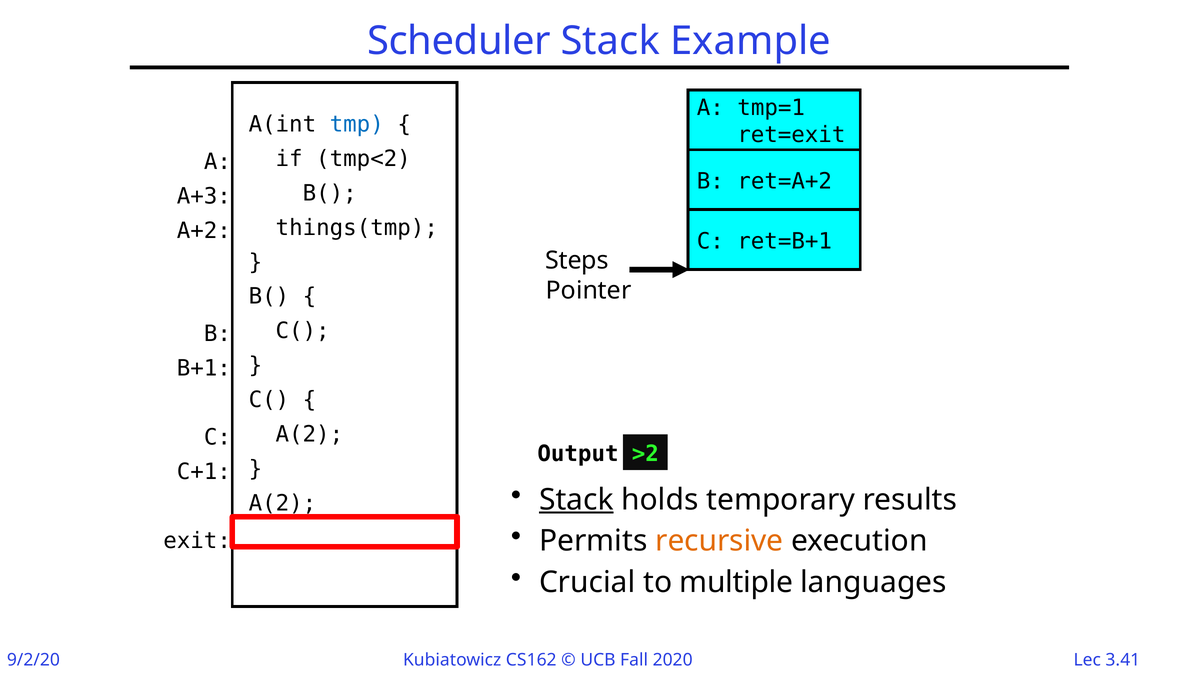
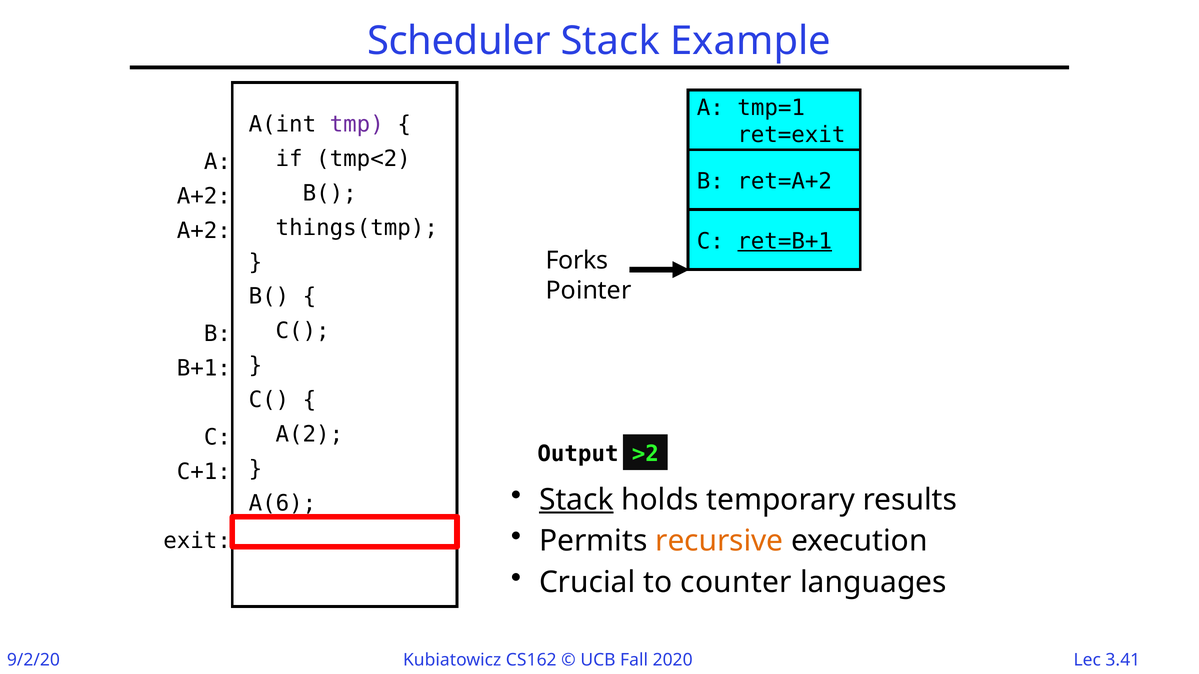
tmp colour: blue -> purple
A+3 at (204, 196): A+3 -> A+2
ret=B+1 underline: none -> present
Steps: Steps -> Forks
A(2 at (282, 504): A(2 -> A(6
multiple: multiple -> counter
